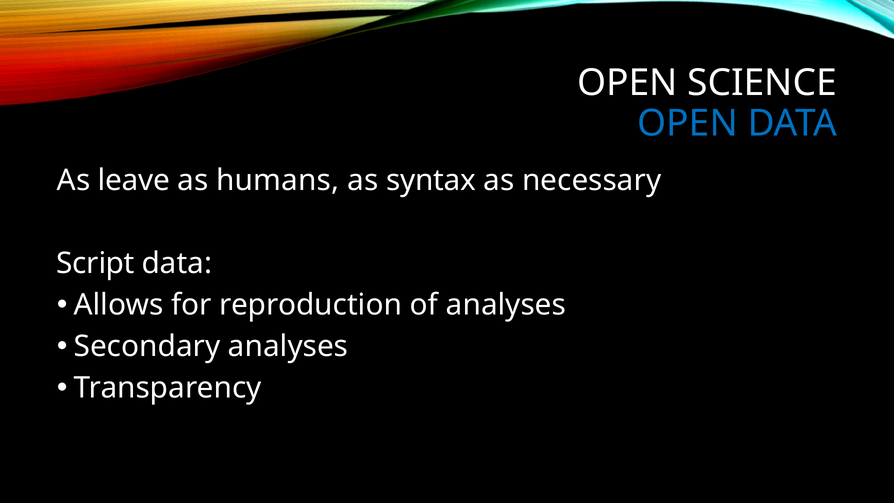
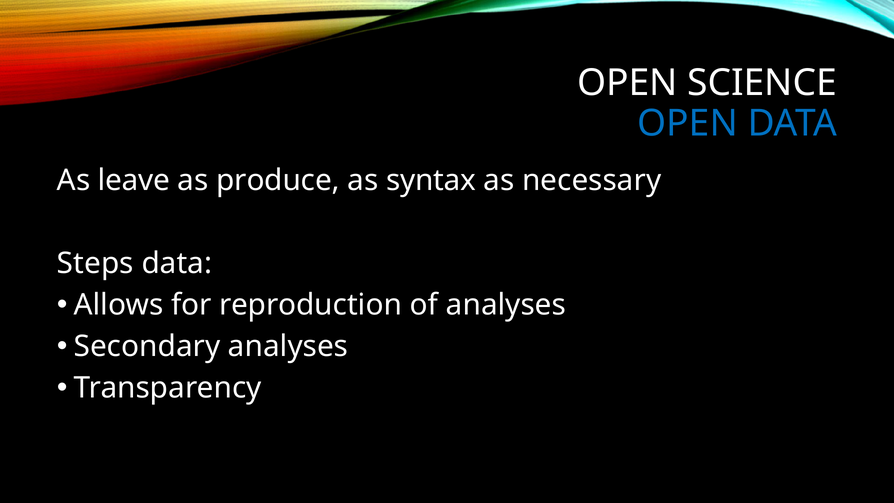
humans: humans -> produce
Script: Script -> Steps
